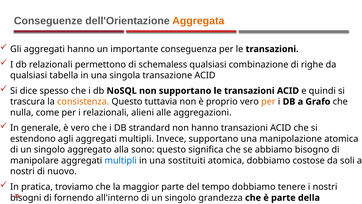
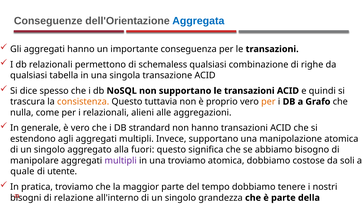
Aggregata colour: orange -> blue
sono: sono -> fuori
multipli at (121, 160) colour: blue -> purple
una sostituiti: sostituiti -> troviamo
nostri at (22, 171): nostri -> quale
nuovo: nuovo -> utente
fornendo: fornendo -> relazione
